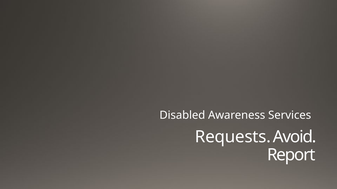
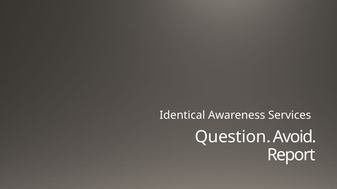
Disabled: Disabled -> Identical
Requests: Requests -> Question
